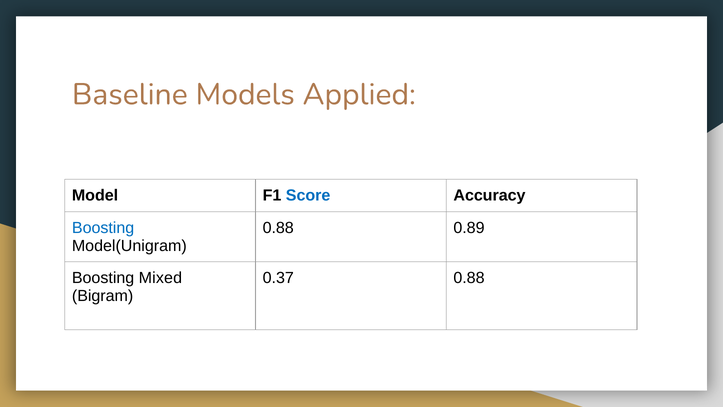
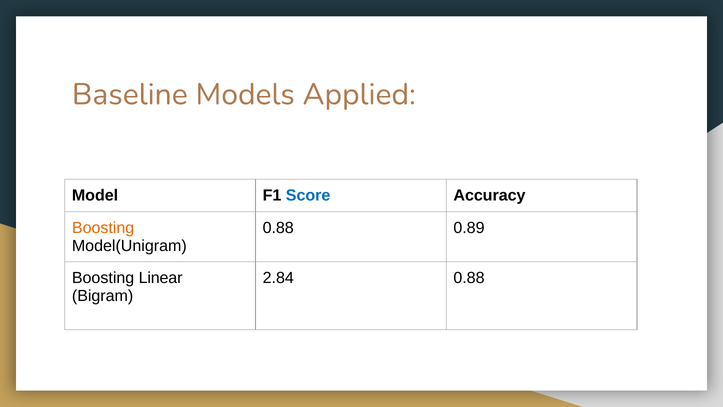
Boosting at (103, 228) colour: blue -> orange
Mixed: Mixed -> Linear
0.37: 0.37 -> 2.84
